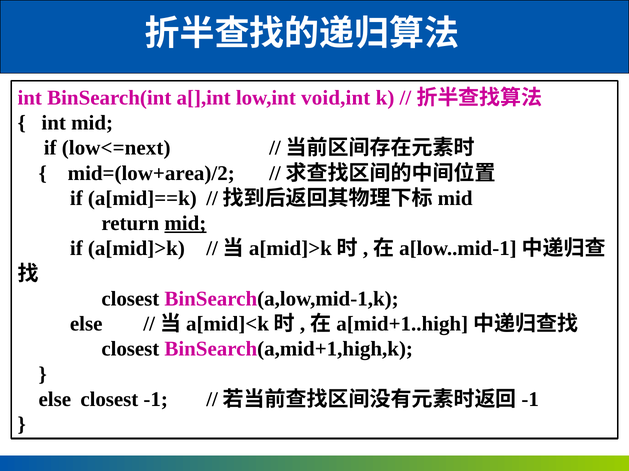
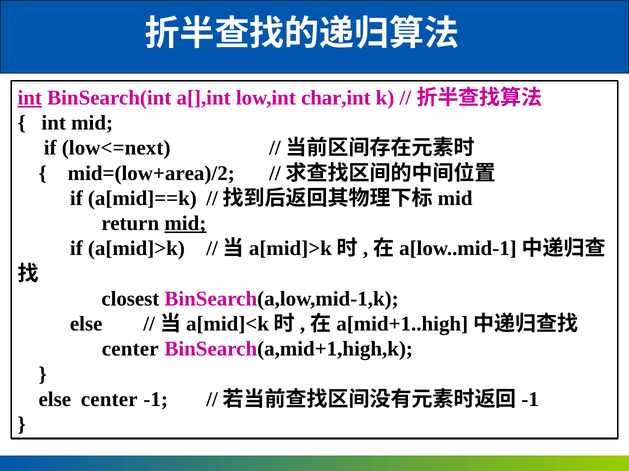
int at (30, 98) underline: none -> present
void,int: void,int -> char,int
closest at (130, 350): closest -> center
else closest: closest -> center
